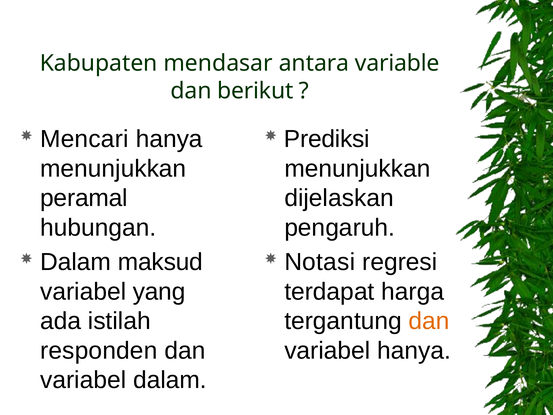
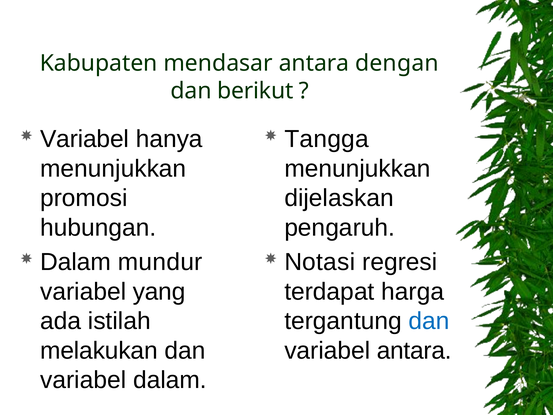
variable: variable -> dengan
Mencari at (84, 139): Mencari -> Variabel
Prediksi: Prediksi -> Tangga
peramal: peramal -> promosi
maksud: maksud -> mundur
dan at (429, 321) colour: orange -> blue
responden: responden -> melakukan
variabel hanya: hanya -> antara
